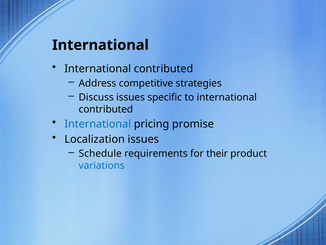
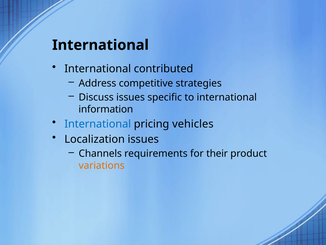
contributed at (106, 109): contributed -> information
promise: promise -> vehicles
Schedule: Schedule -> Channels
variations colour: blue -> orange
